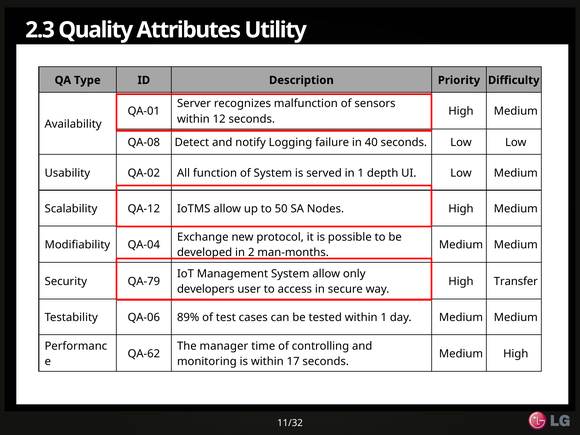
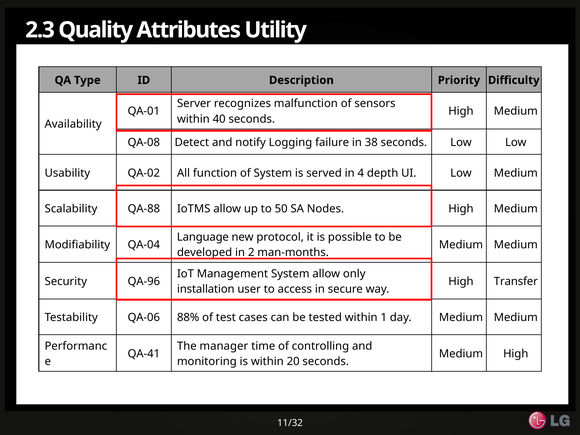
12: 12 -> 40
40: 40 -> 38
in 1: 1 -> 4
QA-12: QA-12 -> QA-88
Exchange: Exchange -> Language
QA-79: QA-79 -> QA-96
developers: developers -> installation
89%: 89% -> 88%
QA-62: QA-62 -> QA-41
17: 17 -> 20
